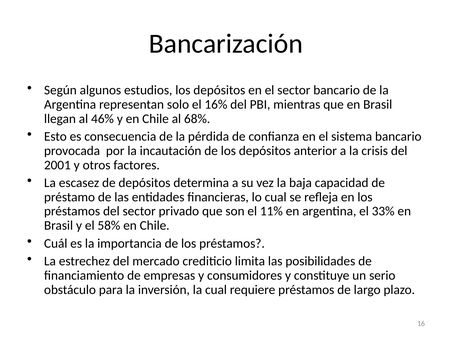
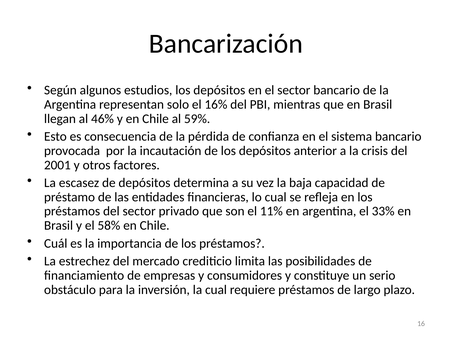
68%: 68% -> 59%
